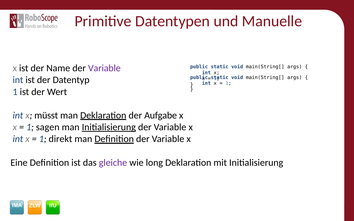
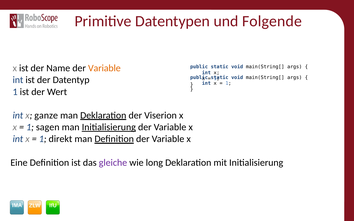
Manuelle: Manuelle -> Folgende
Variable at (104, 68) colour: purple -> orange
müsst: müsst -> ganze
Aufgabe: Aufgabe -> Viserion
